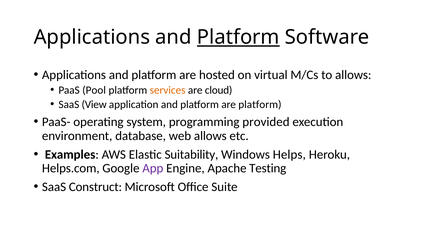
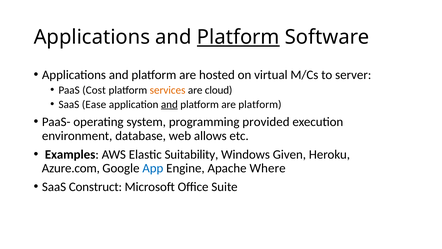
to allows: allows -> server
Pool: Pool -> Cost
View: View -> Ease
and at (169, 104) underline: none -> present
Helps: Helps -> Given
Helps.com: Helps.com -> Azure.com
App colour: purple -> blue
Testing: Testing -> Where
